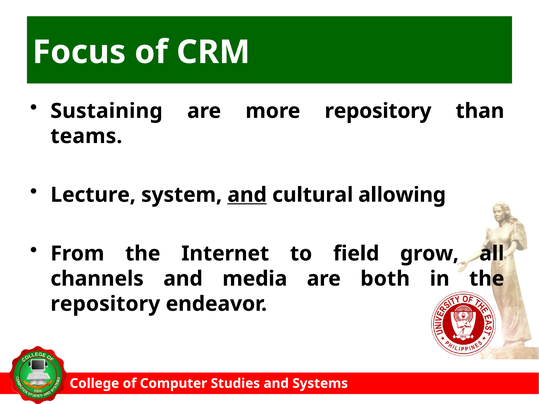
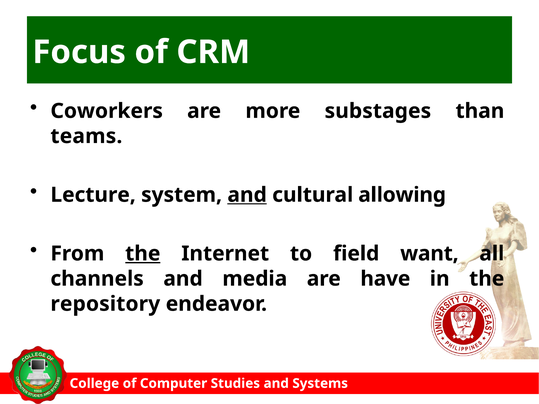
Sustaining: Sustaining -> Coworkers
more repository: repository -> substages
the at (143, 254) underline: none -> present
grow: grow -> want
both: both -> have
